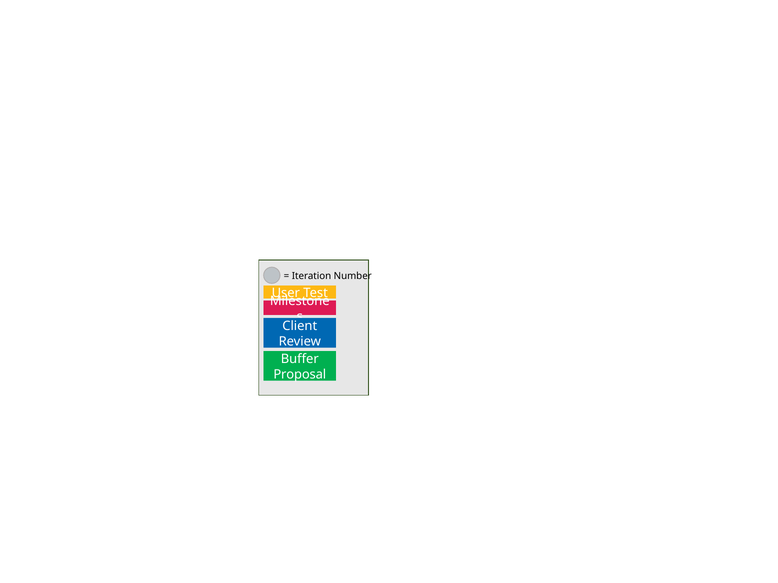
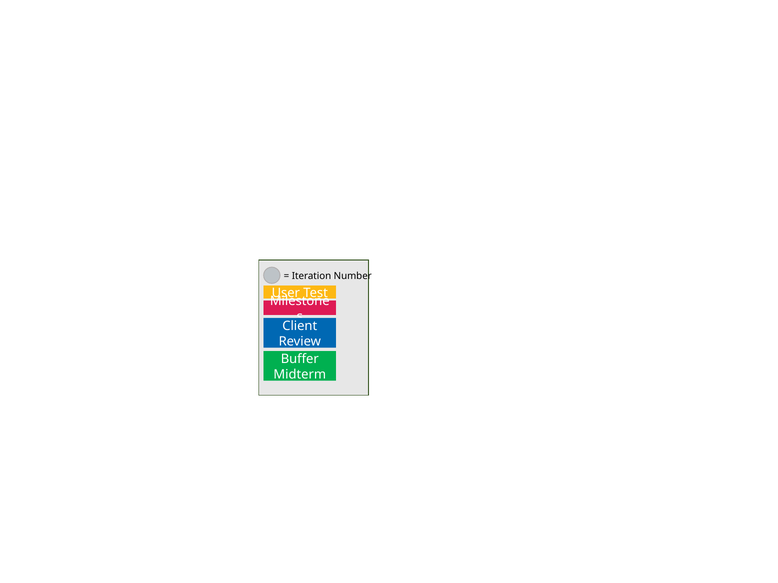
Proposal: Proposal -> Midterm
